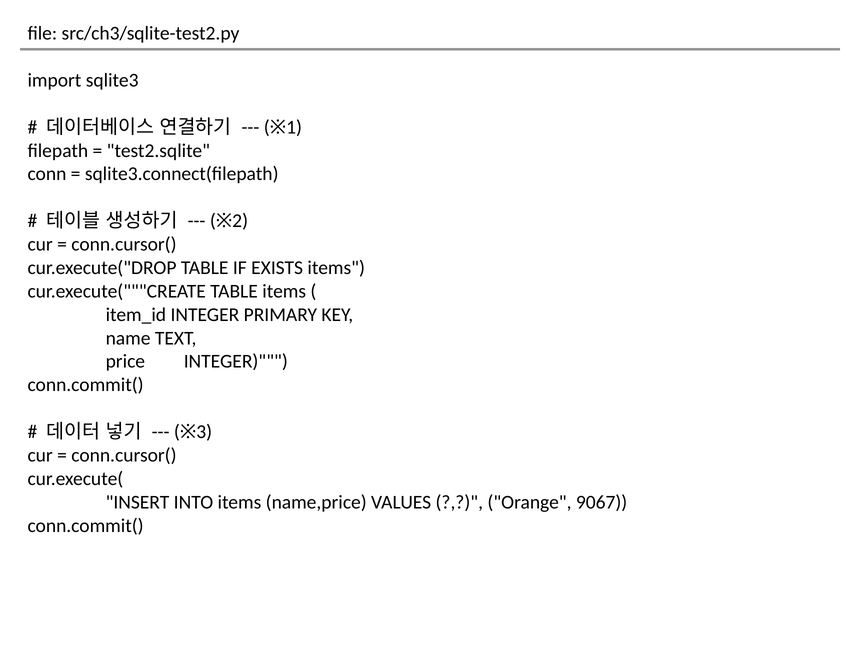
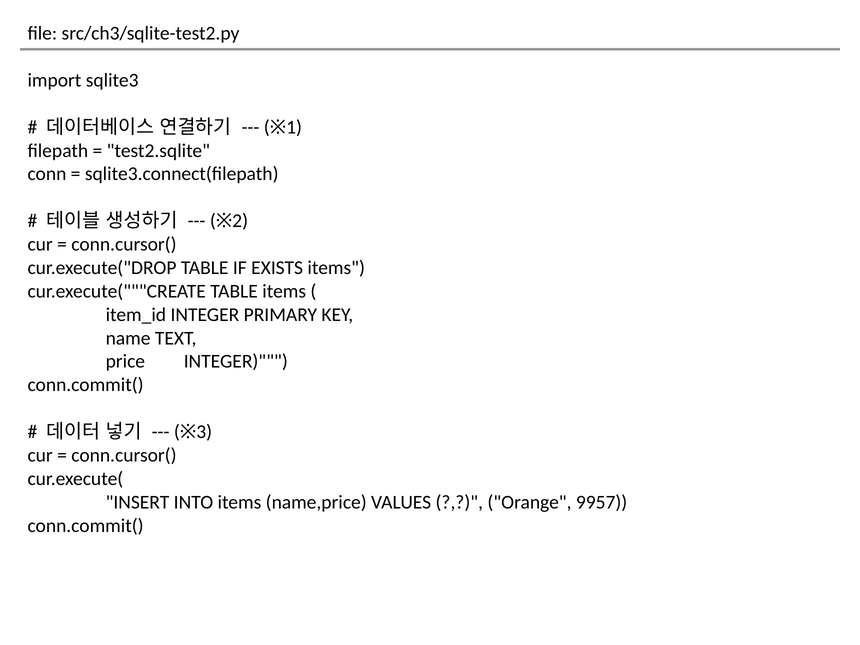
9067: 9067 -> 9957
